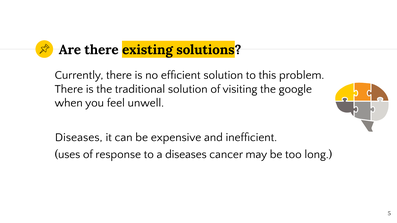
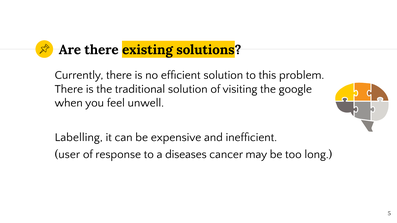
Diseases at (79, 137): Diseases -> Labelling
uses: uses -> user
